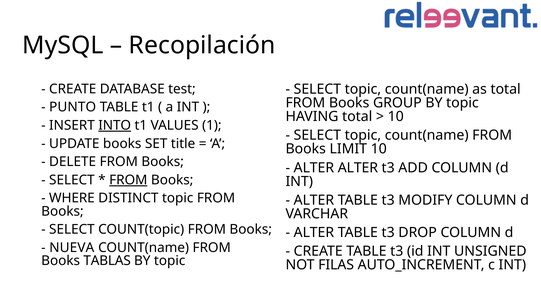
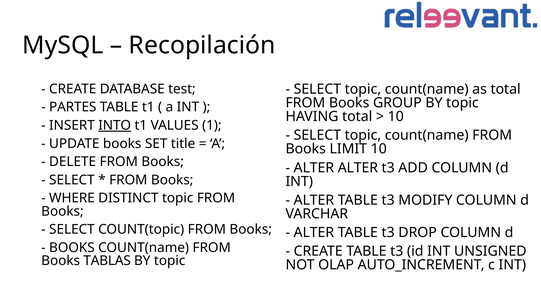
PUNTO: PUNTO -> PARTES
FROM at (128, 180) underline: present -> none
NUEVA at (72, 248): NUEVA -> BOOKS
FILAS: FILAS -> OLAP
